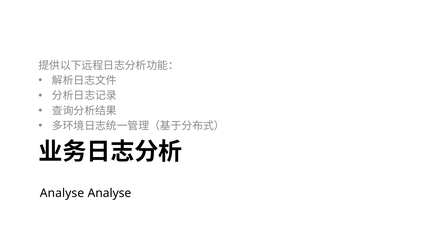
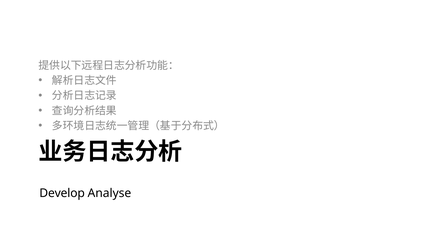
Analyse at (62, 193): Analyse -> Develop
